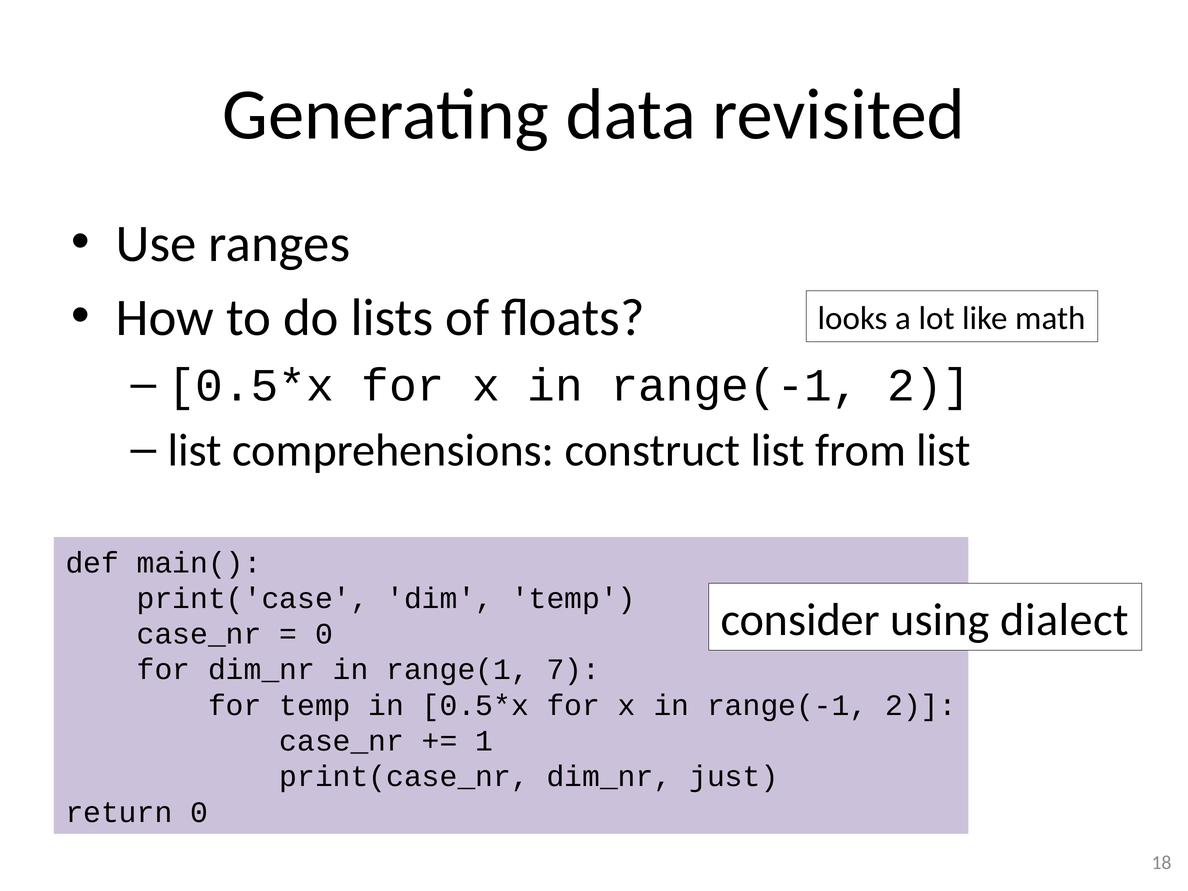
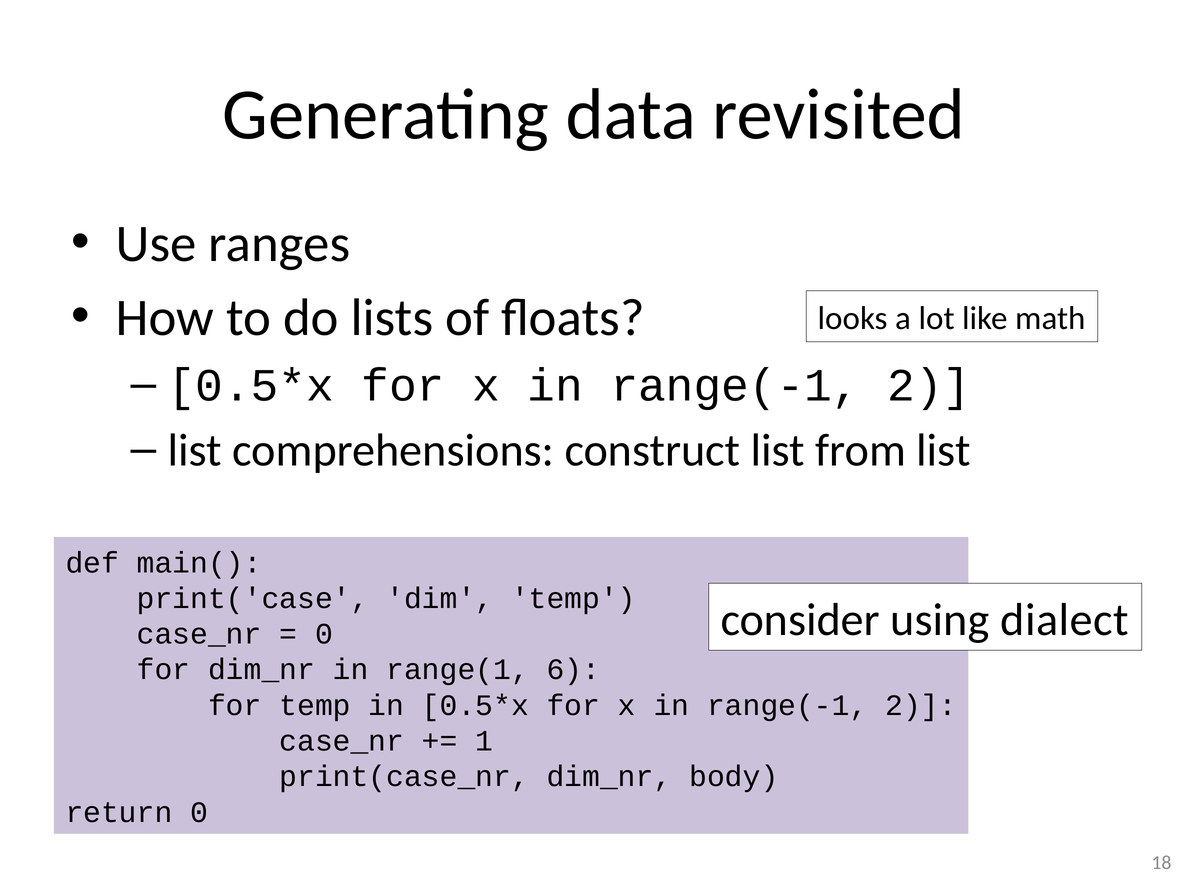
7: 7 -> 6
just: just -> body
